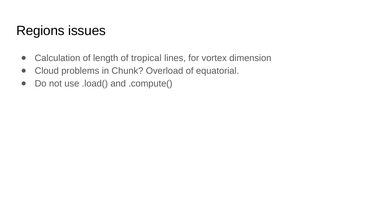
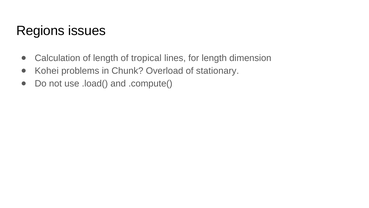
for vortex: vortex -> length
Cloud: Cloud -> Kohei
equatorial: equatorial -> stationary
